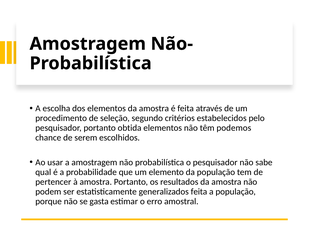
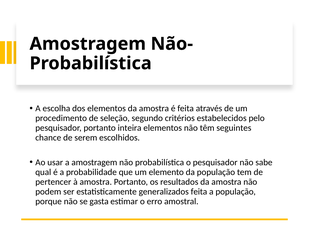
obtida: obtida -> inteira
podemos: podemos -> seguintes
